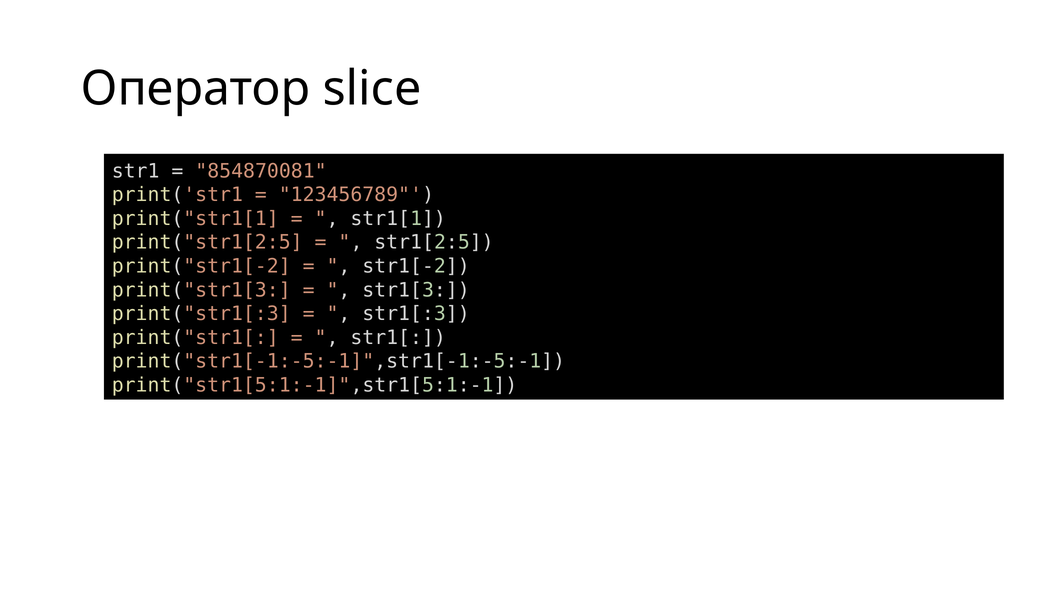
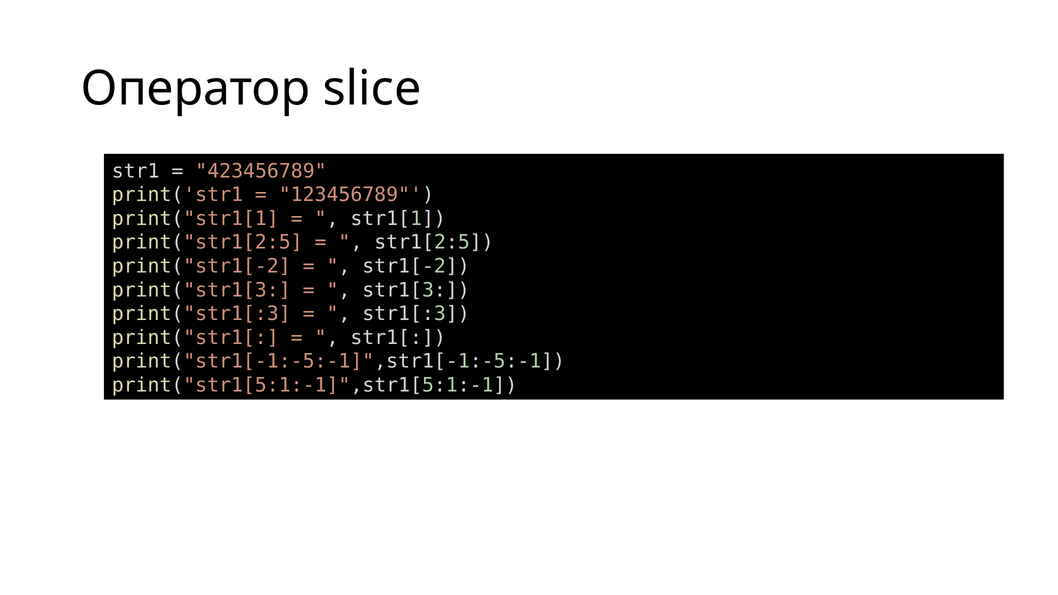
854870081: 854870081 -> 423456789
